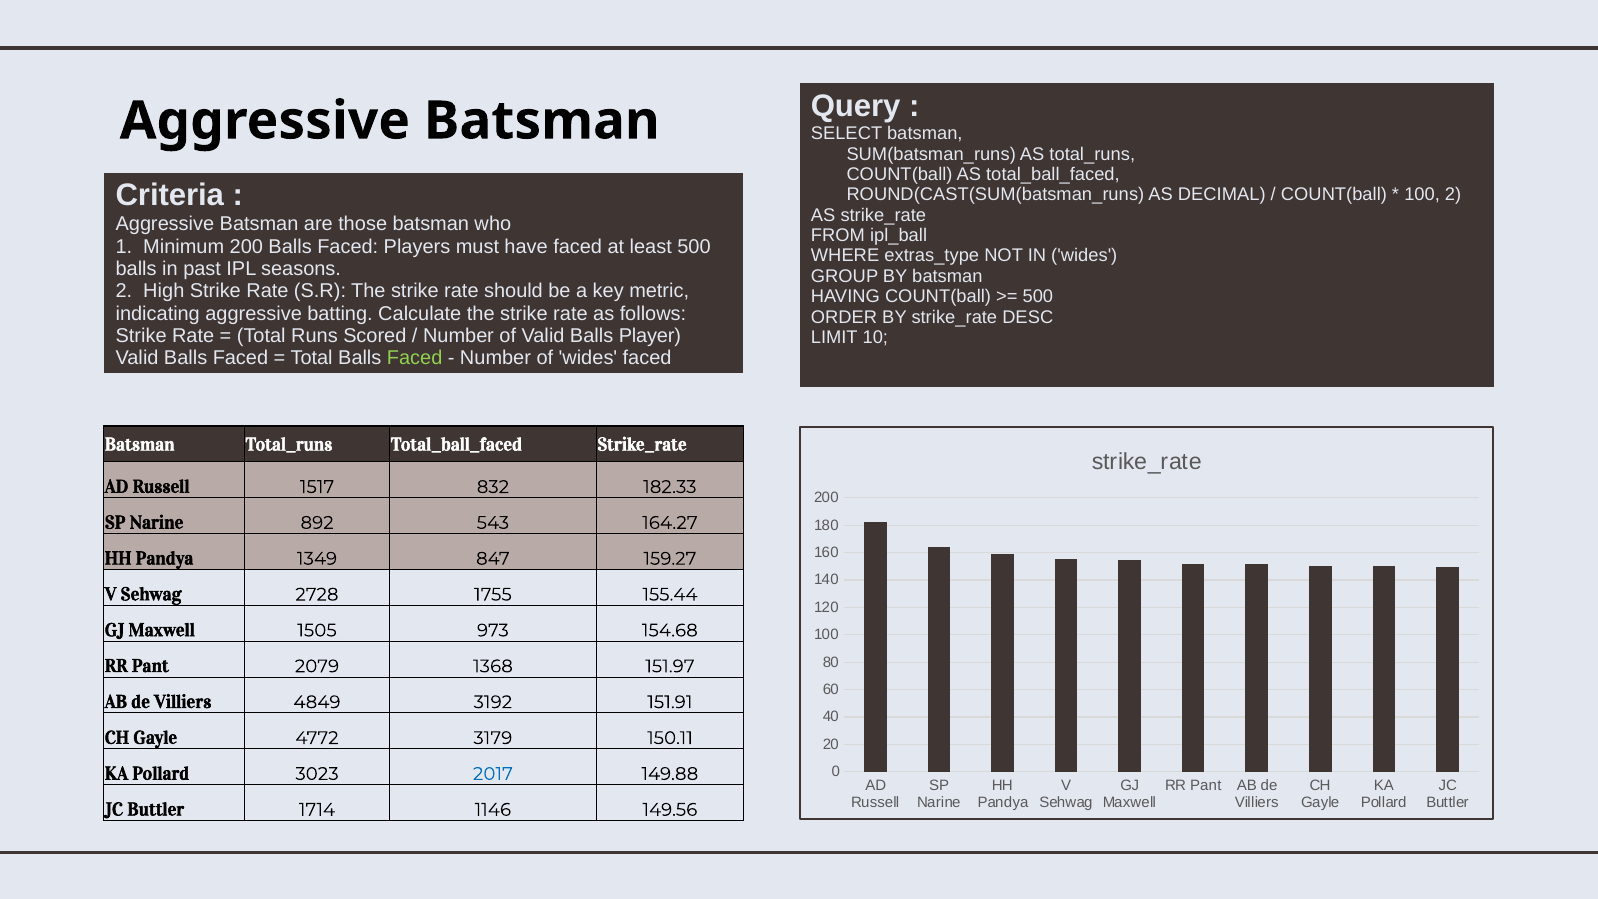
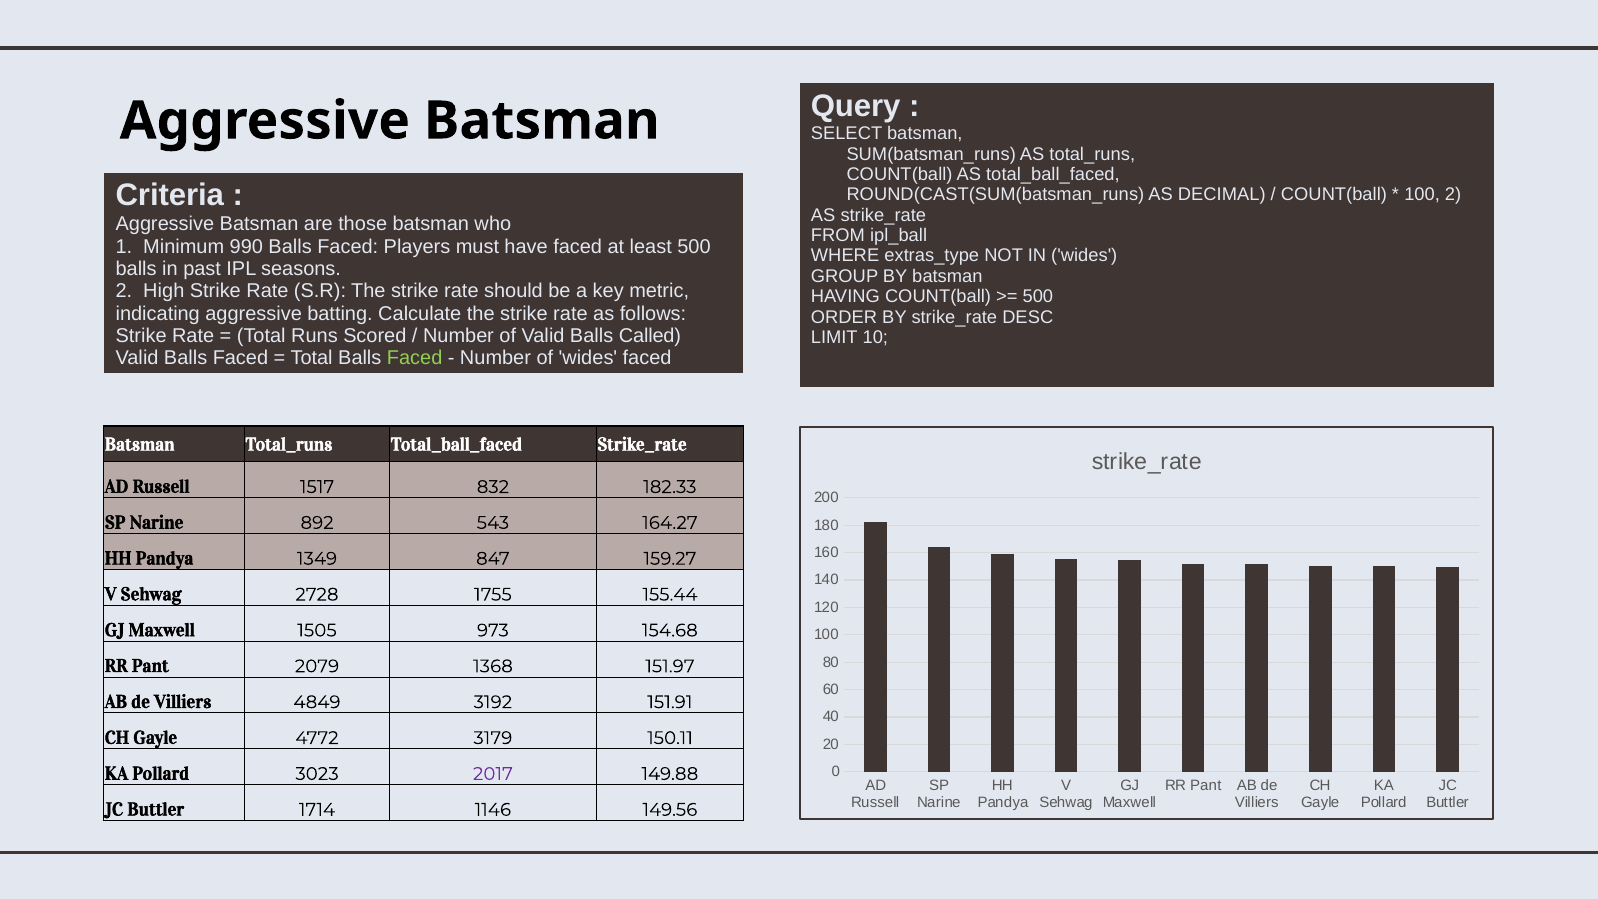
Minimum 200: 200 -> 990
Player: Player -> Called
2017 colour: blue -> purple
